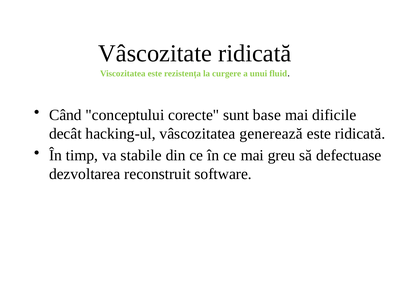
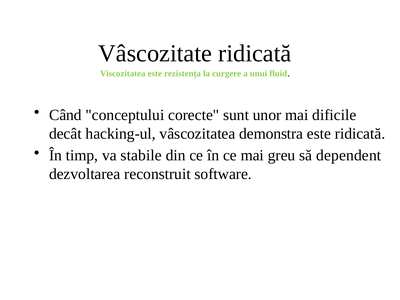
base: base -> unor
generează: generează -> demonstra
defectuase: defectuase -> dependent
